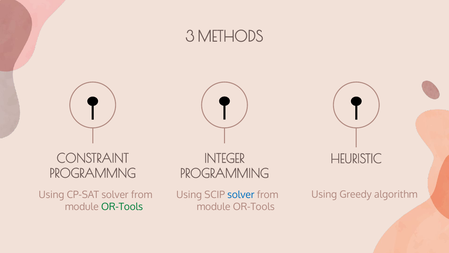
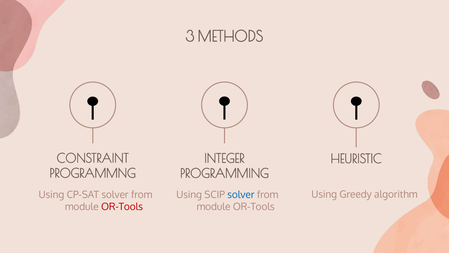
OR-Tools at (122, 207) colour: green -> red
